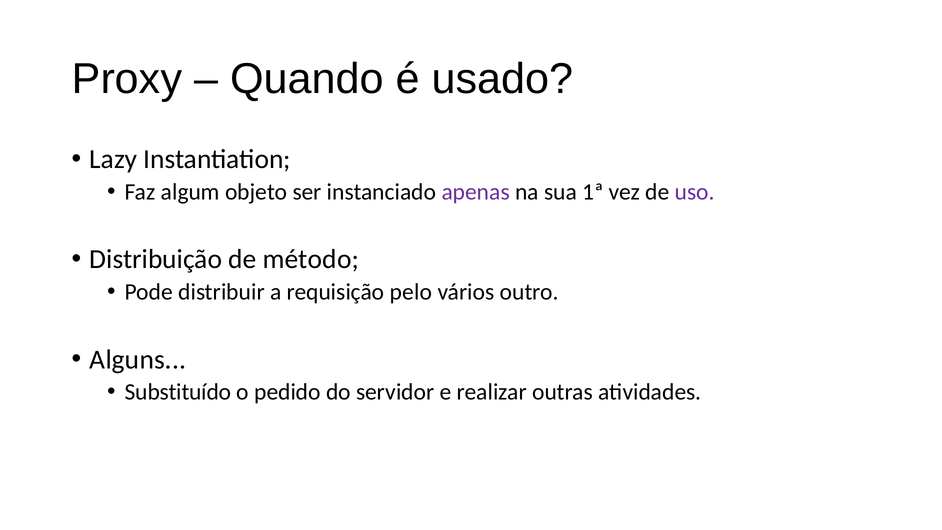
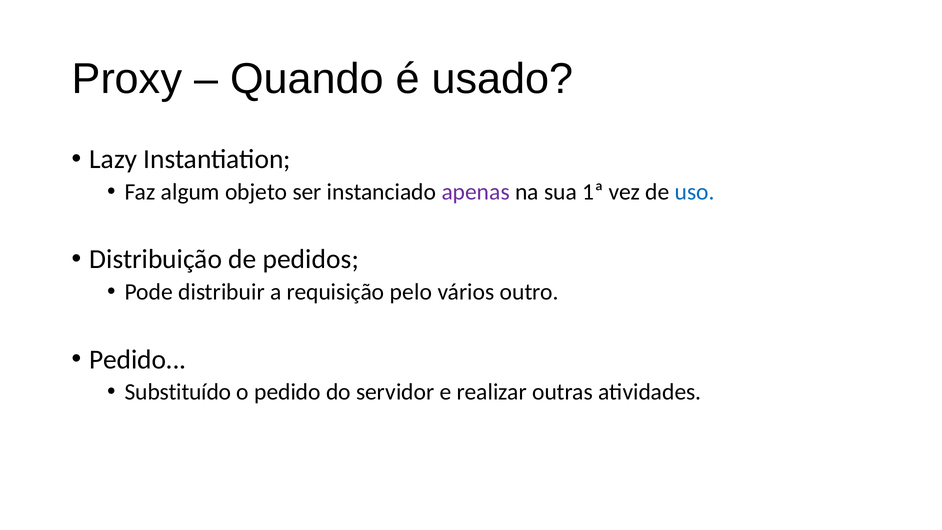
uso colour: purple -> blue
método: método -> pedidos
Alguns at (138, 359): Alguns -> Pedido
